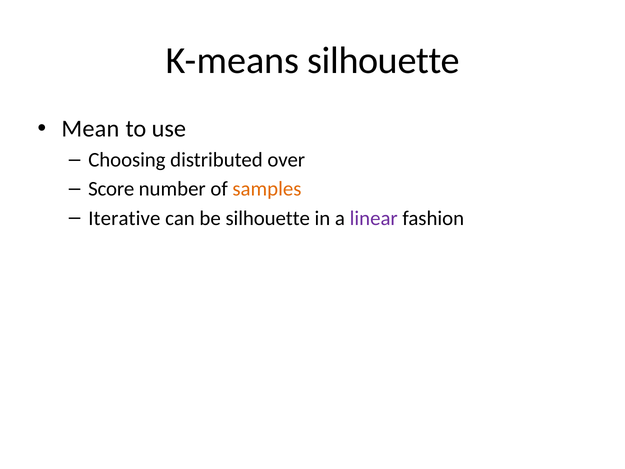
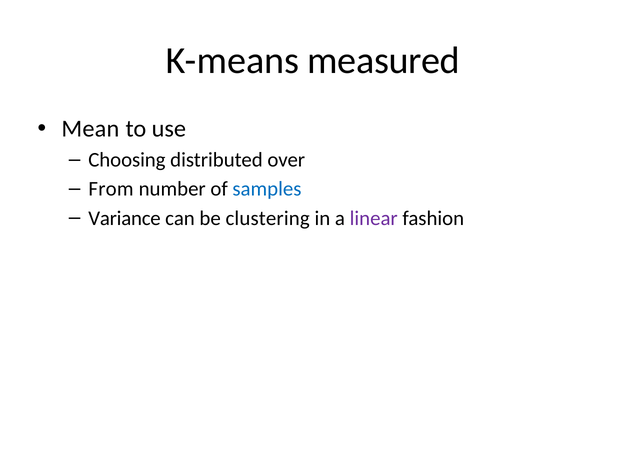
K-means silhouette: silhouette -> measured
Score: Score -> From
samples colour: orange -> blue
Iterative: Iterative -> Variance
be silhouette: silhouette -> clustering
